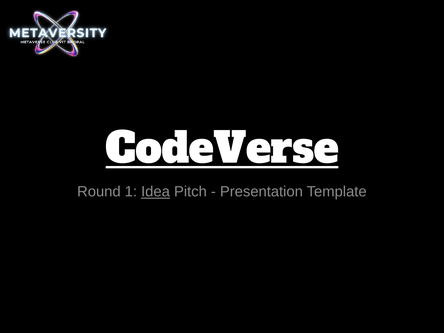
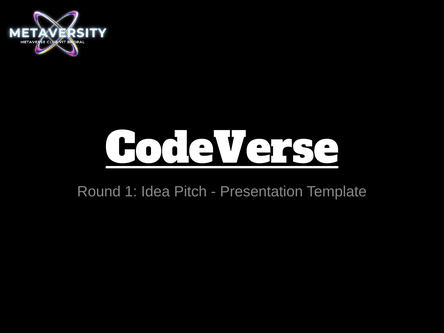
Idea underline: present -> none
